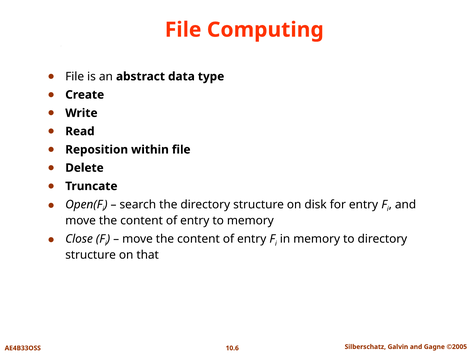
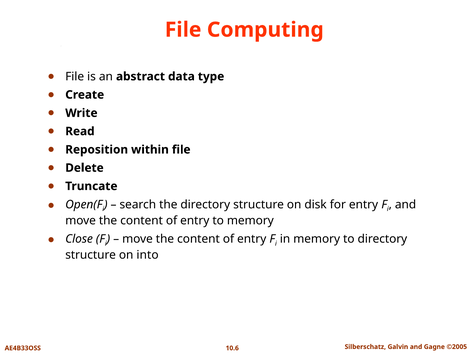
that: that -> into
